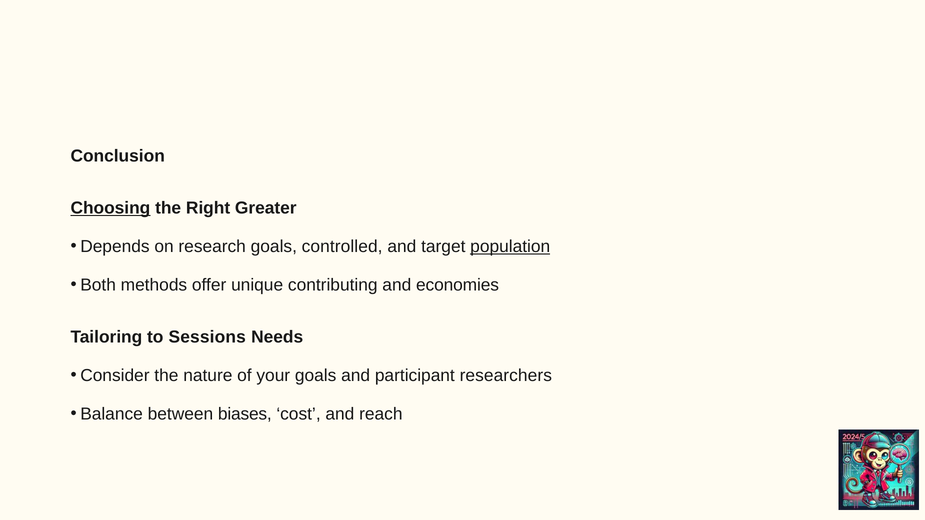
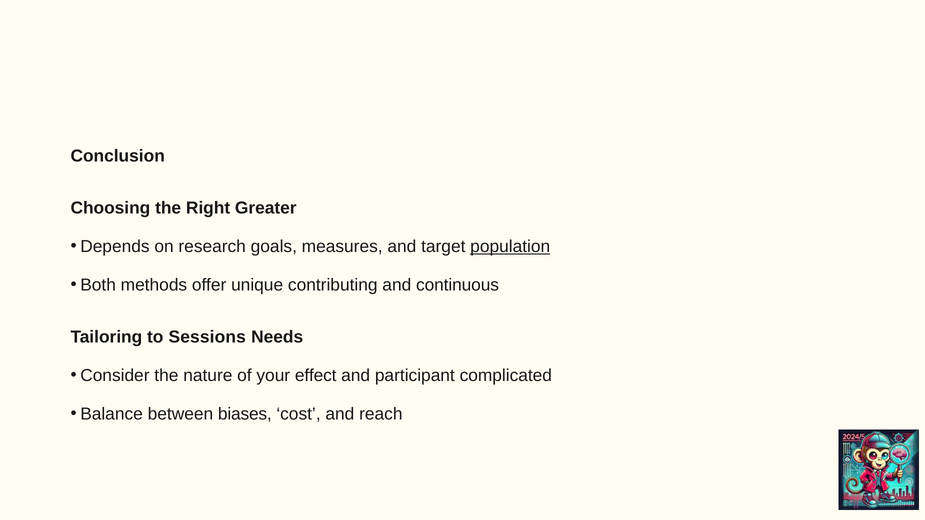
Choosing underline: present -> none
controlled: controlled -> measures
economies: economies -> continuous
your goals: goals -> effect
researchers: researchers -> complicated
